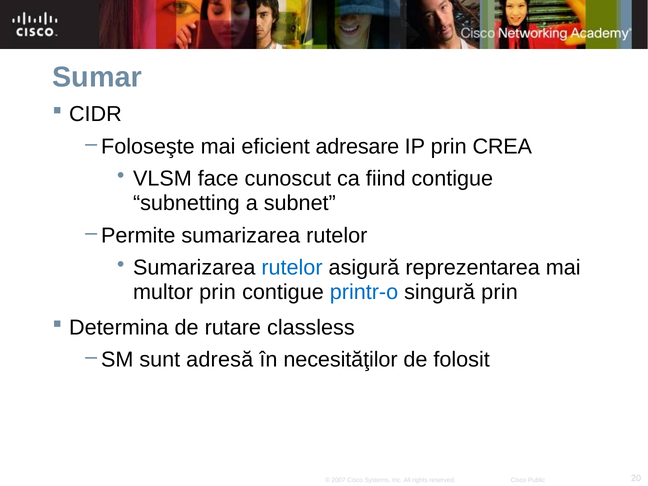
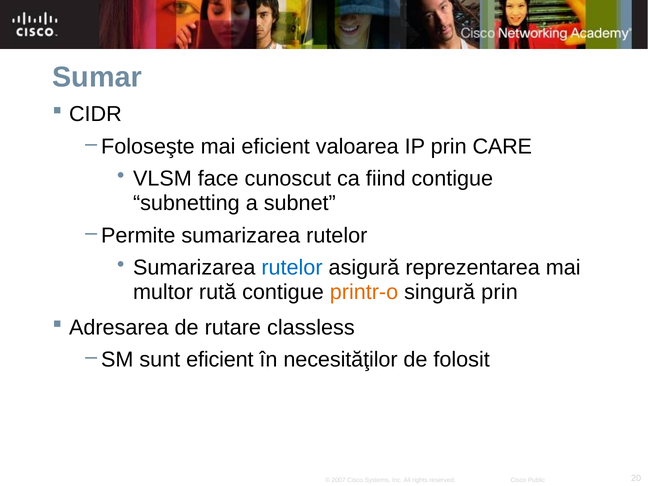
adresare: adresare -> valoarea
CREA: CREA -> CARE
multor prin: prin -> rută
printr-o colour: blue -> orange
Determina: Determina -> Adresarea
sunt adresă: adresă -> eficient
